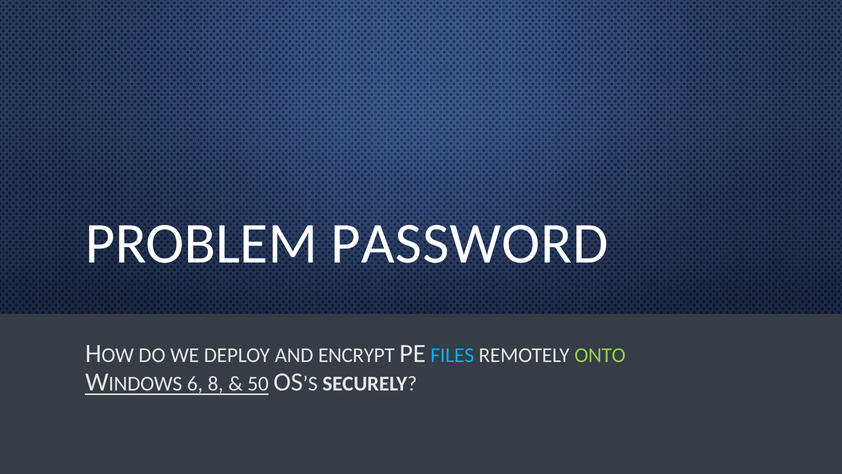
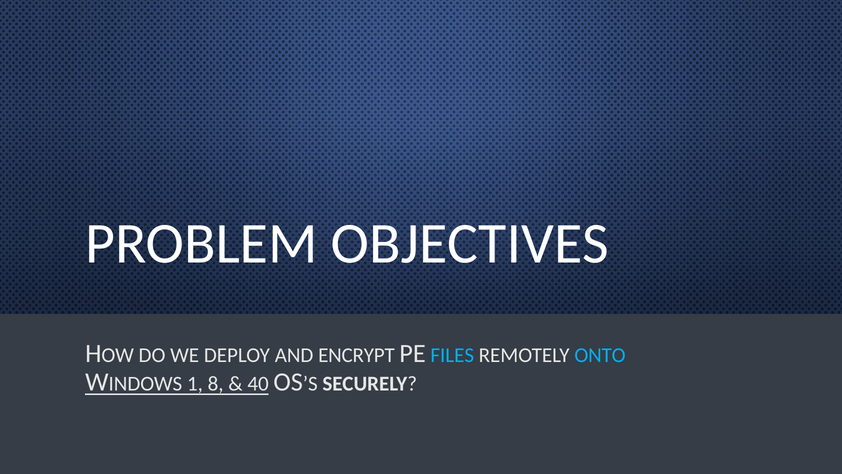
PASSWORD: PASSWORD -> OBJECTIVES
ONTO colour: light green -> light blue
6: 6 -> 1
50: 50 -> 40
